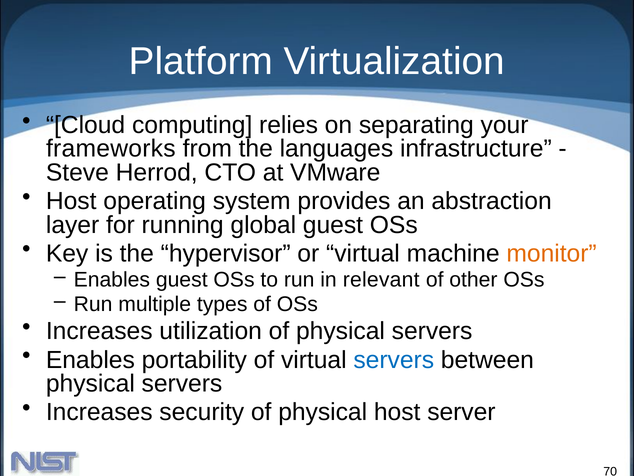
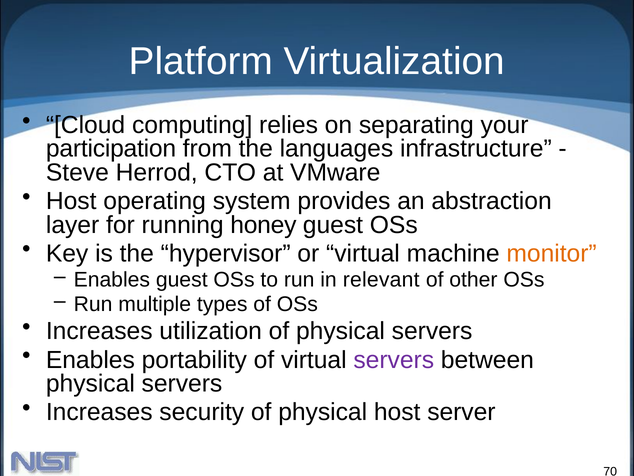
frameworks: frameworks -> participation
global: global -> honey
servers at (394, 360) colour: blue -> purple
